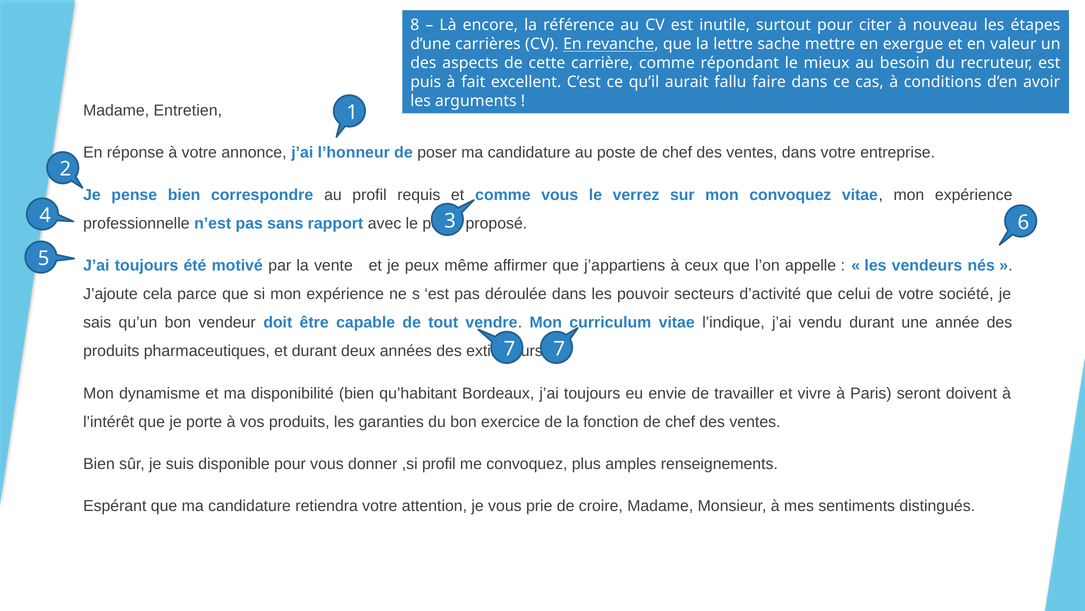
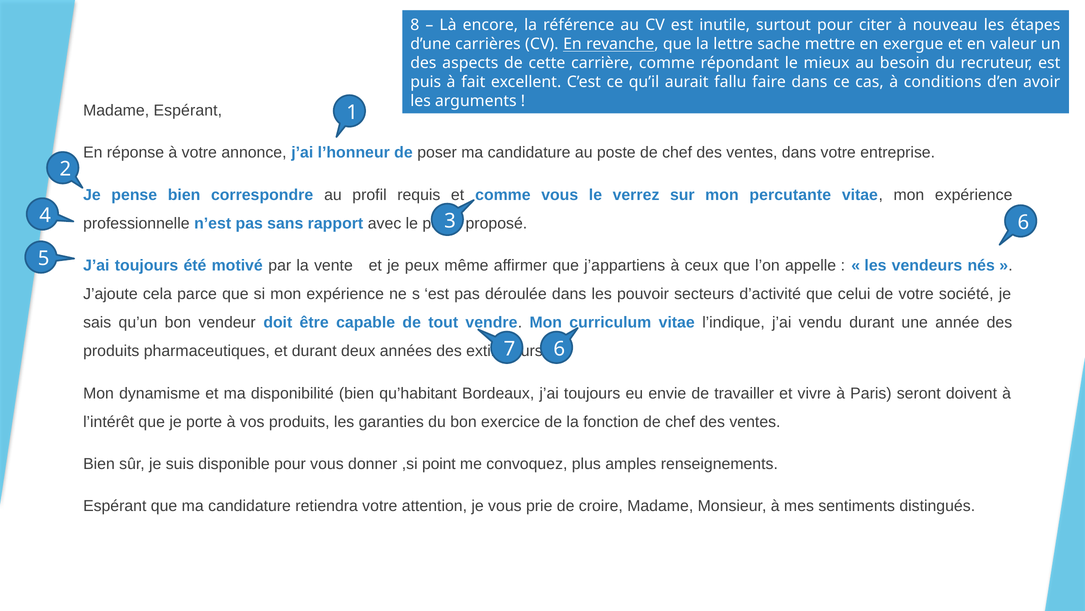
Madame Entretien: Entretien -> Espérant
mon convoquez: convoquez -> percutante
7 at (559, 348): 7 -> 6
,si profil: profil -> point
